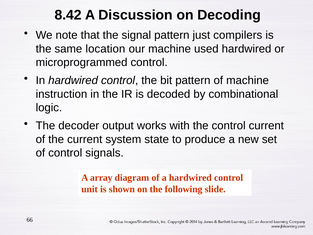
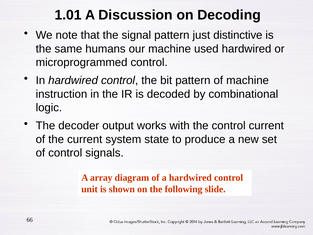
8.42: 8.42 -> 1.01
compilers: compilers -> distinctive
location: location -> humans
